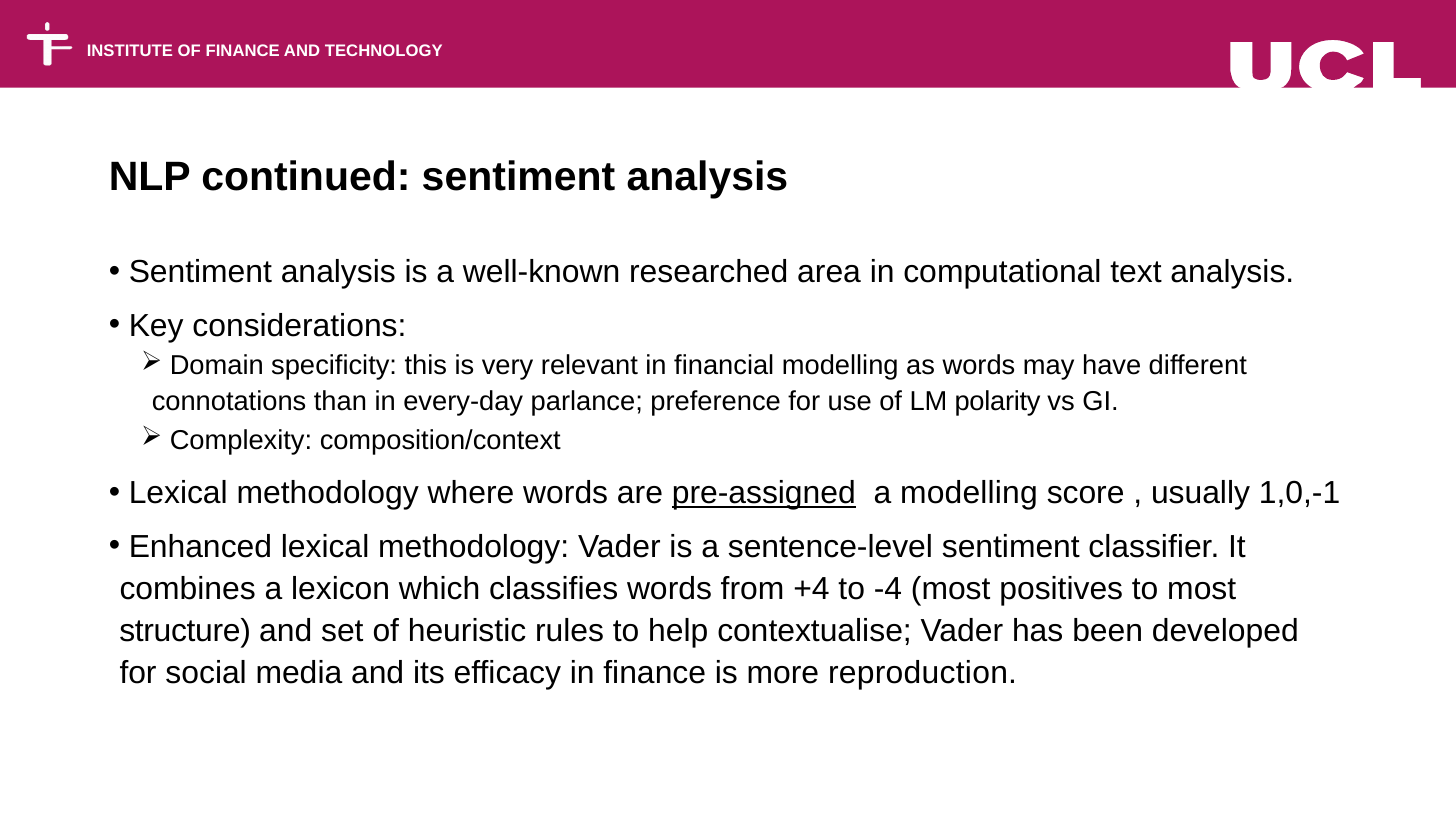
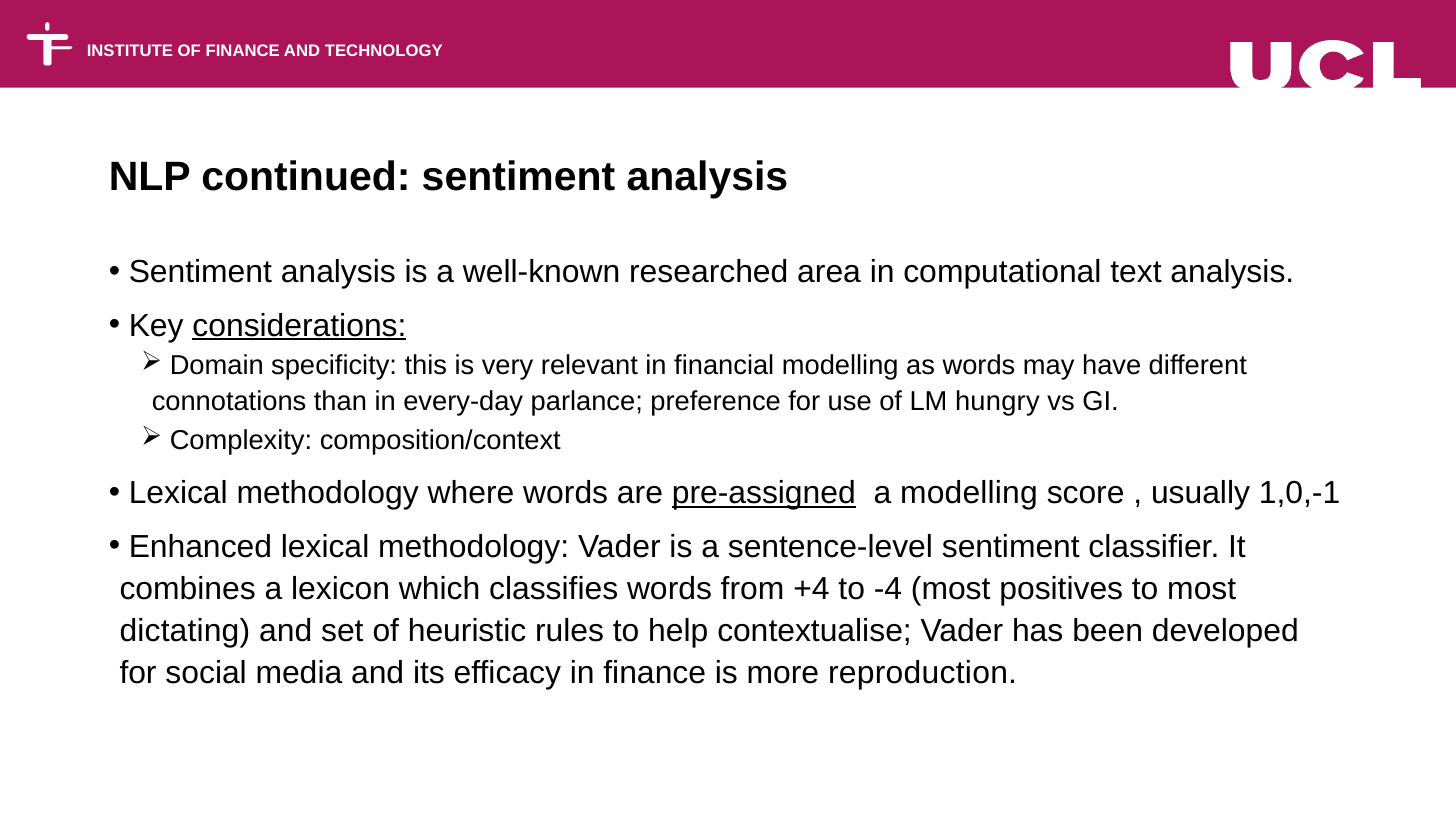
considerations underline: none -> present
polarity: polarity -> hungry
structure: structure -> dictating
